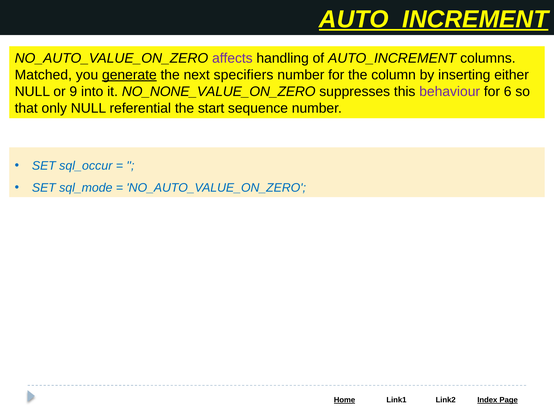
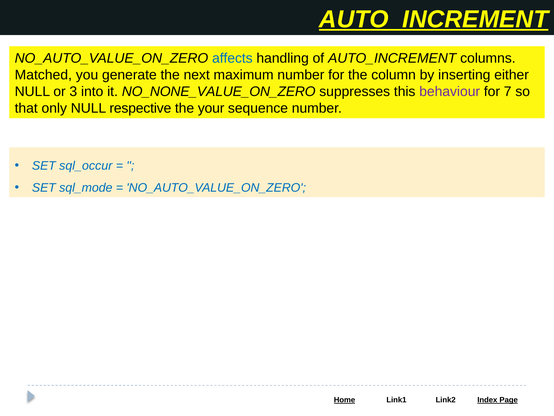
affects colour: purple -> blue
generate underline: present -> none
specifiers: specifiers -> maximum
9: 9 -> 3
6: 6 -> 7
referential: referential -> respective
start: start -> your
